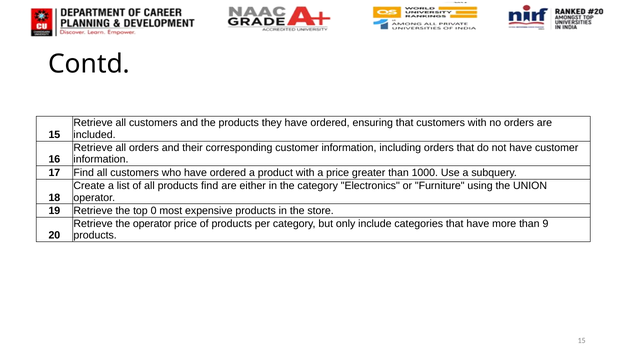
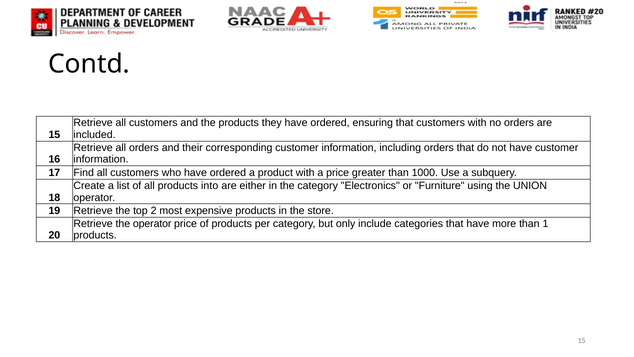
products find: find -> into
0: 0 -> 2
9: 9 -> 1
